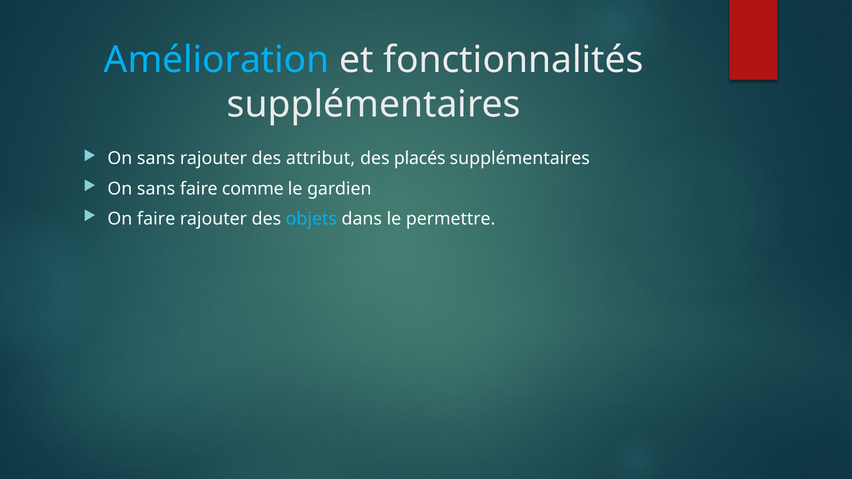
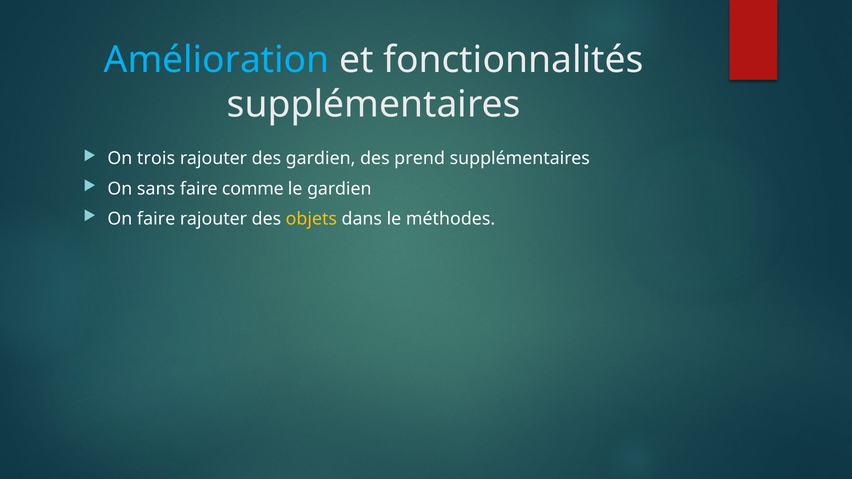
sans at (156, 159): sans -> trois
des attribut: attribut -> gardien
placés: placés -> prend
objets colour: light blue -> yellow
permettre: permettre -> méthodes
